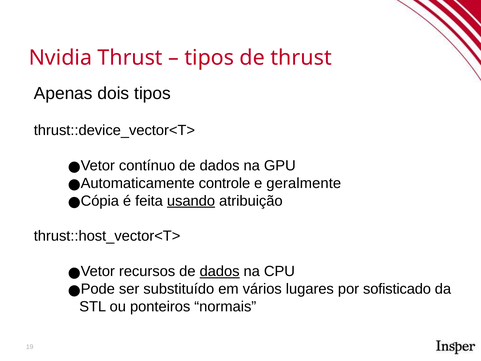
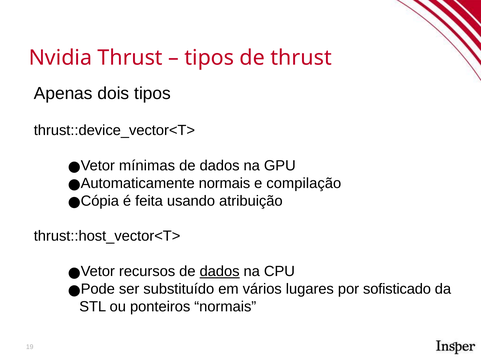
contínuo: contínuo -> mínimas
controle at (224, 183): controle -> normais
geralmente: geralmente -> compilação
usando underline: present -> none
